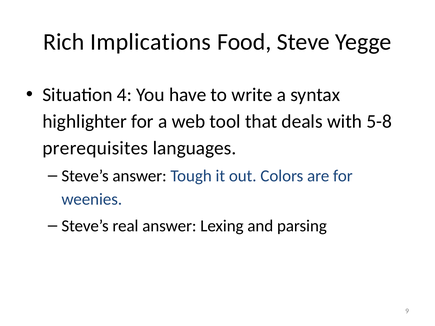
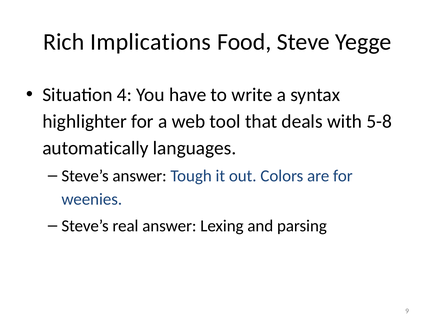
prerequisites: prerequisites -> automatically
